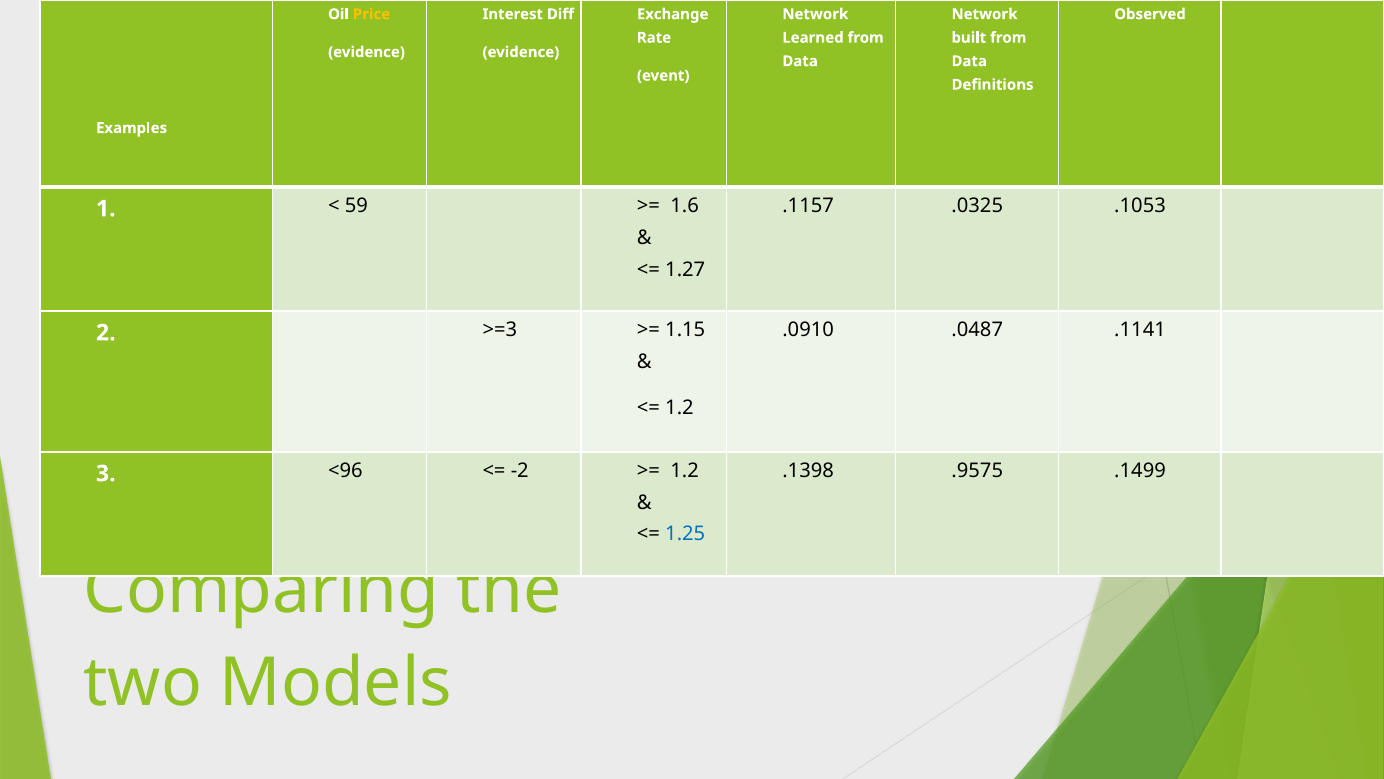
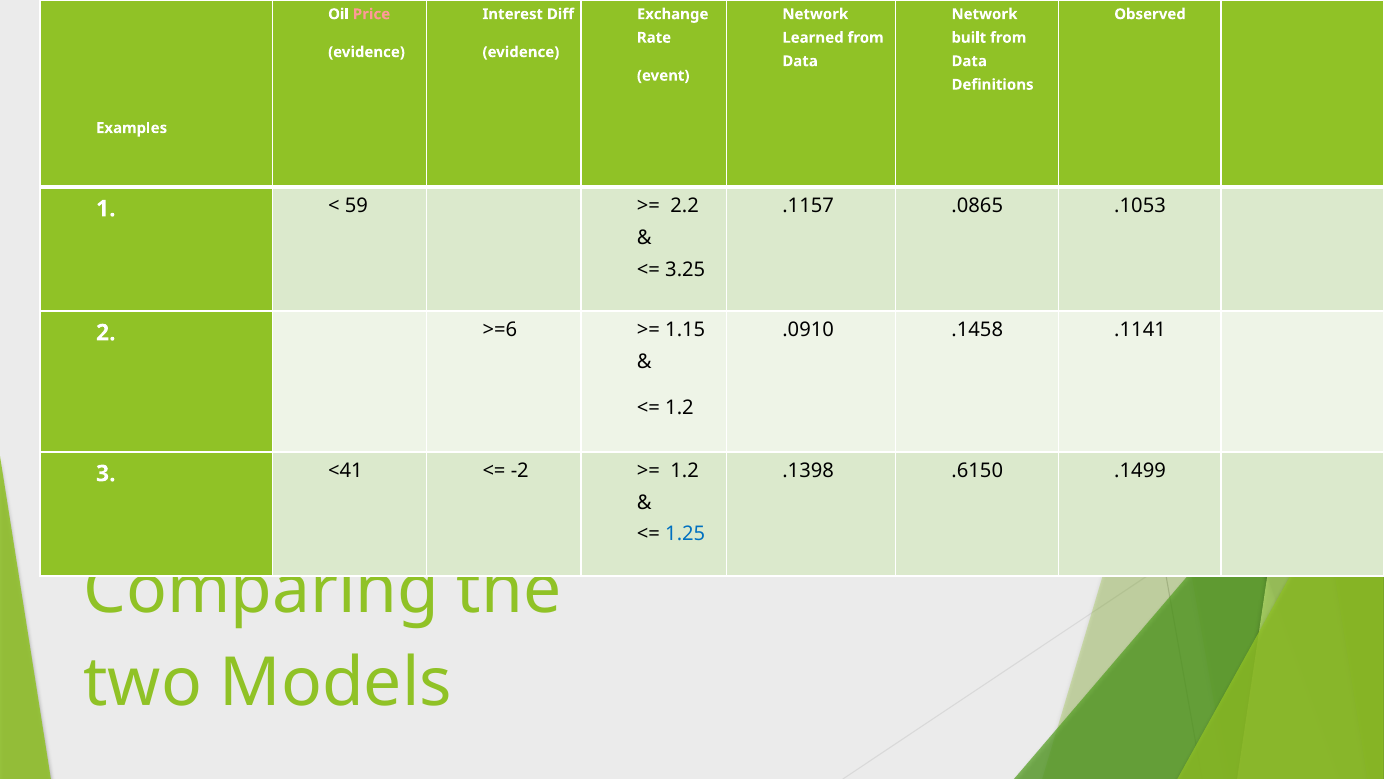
Price colour: yellow -> pink
.0325: .0325 -> .0865
1.6: 1.6 -> 2.2
1.27: 1.27 -> 3.25
.0487: .0487 -> .1458
>=3: >=3 -> >=6
.9575: .9575 -> .6150
<96: <96 -> <41
